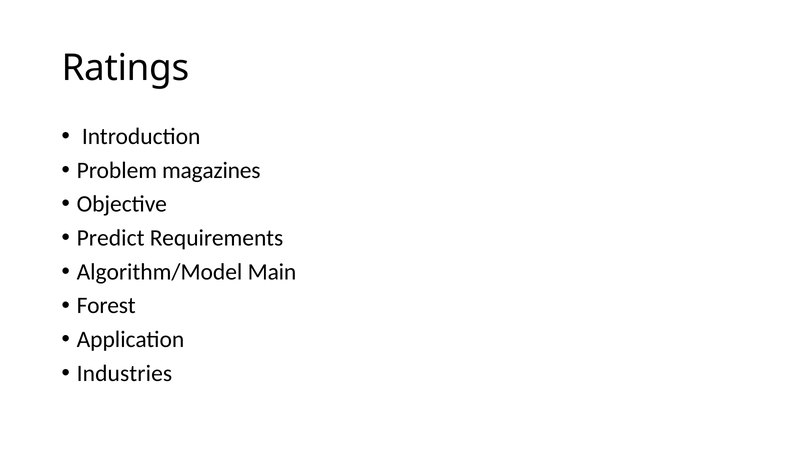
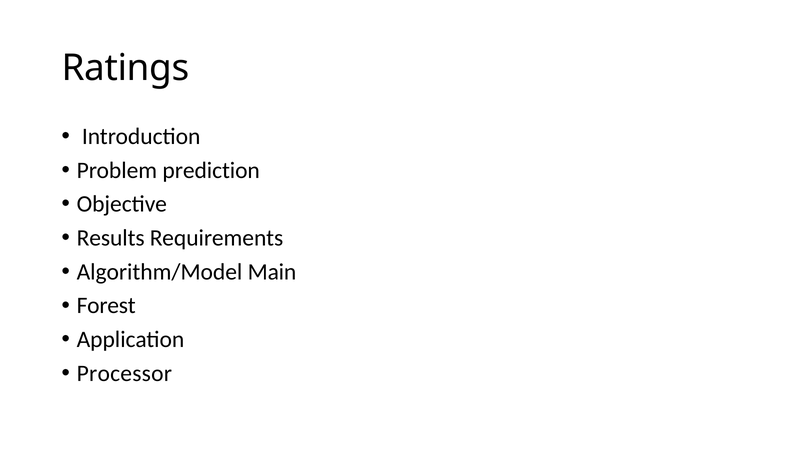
magazines: magazines -> prediction
Predict: Predict -> Results
Industries: Industries -> Processor
